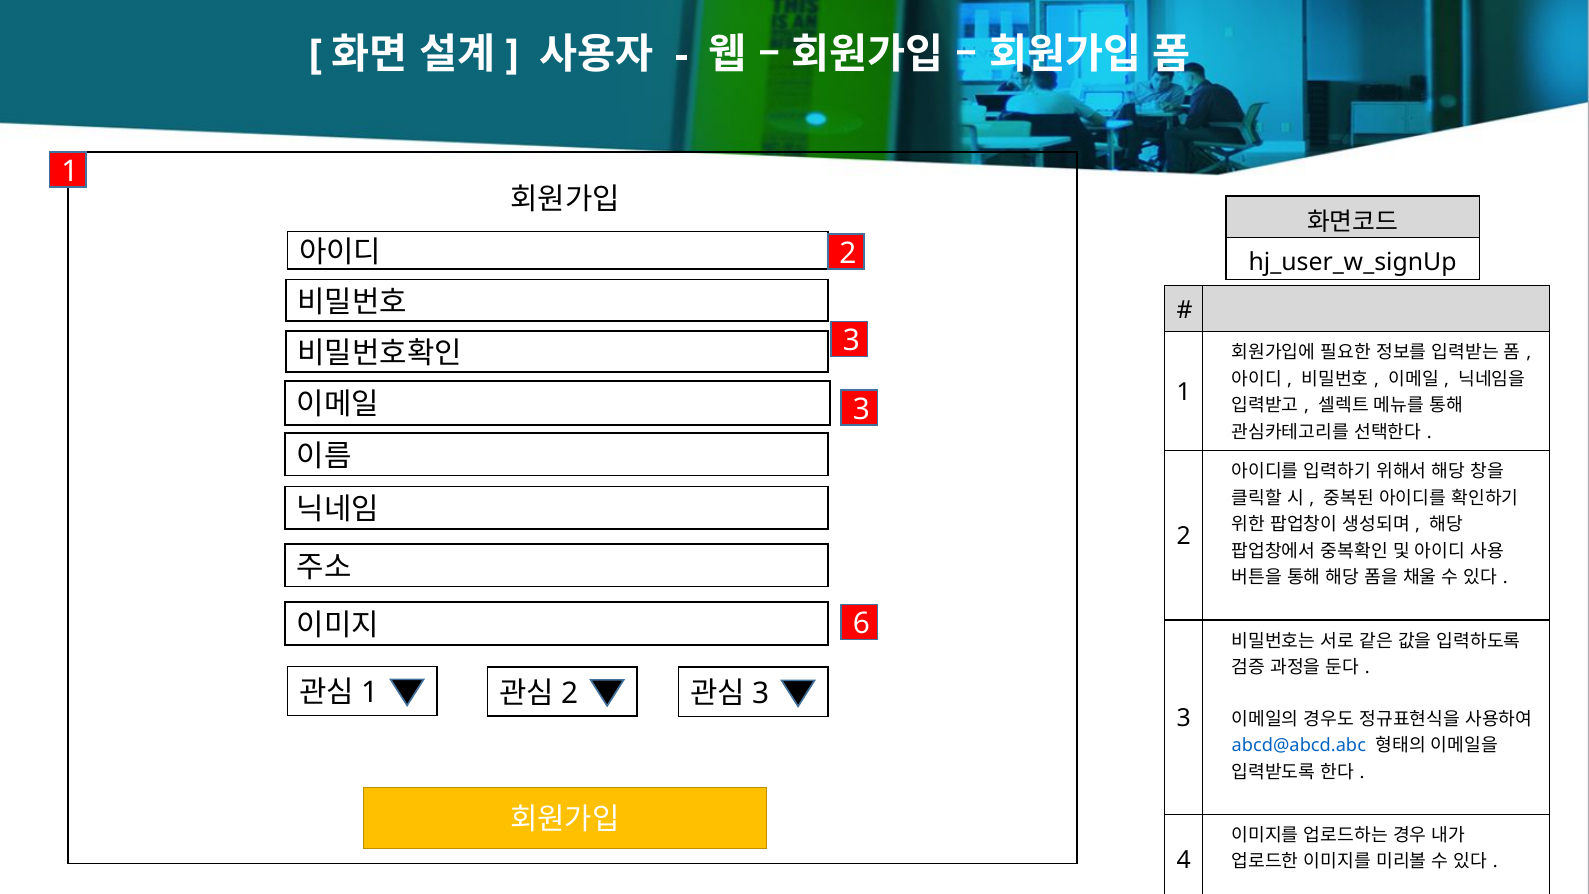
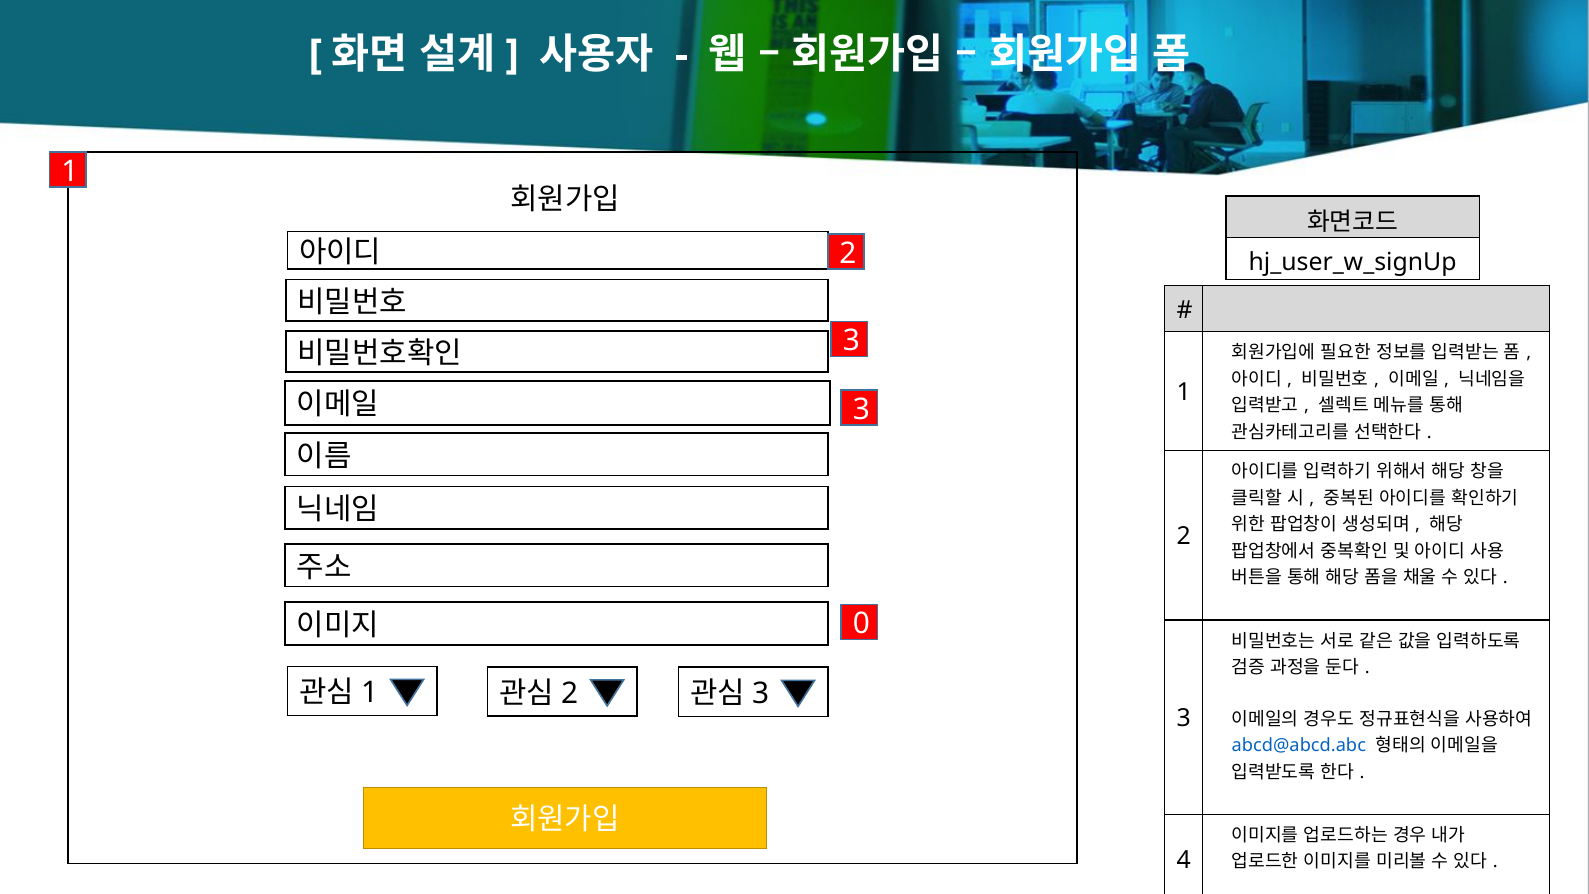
6: 6 -> 0
